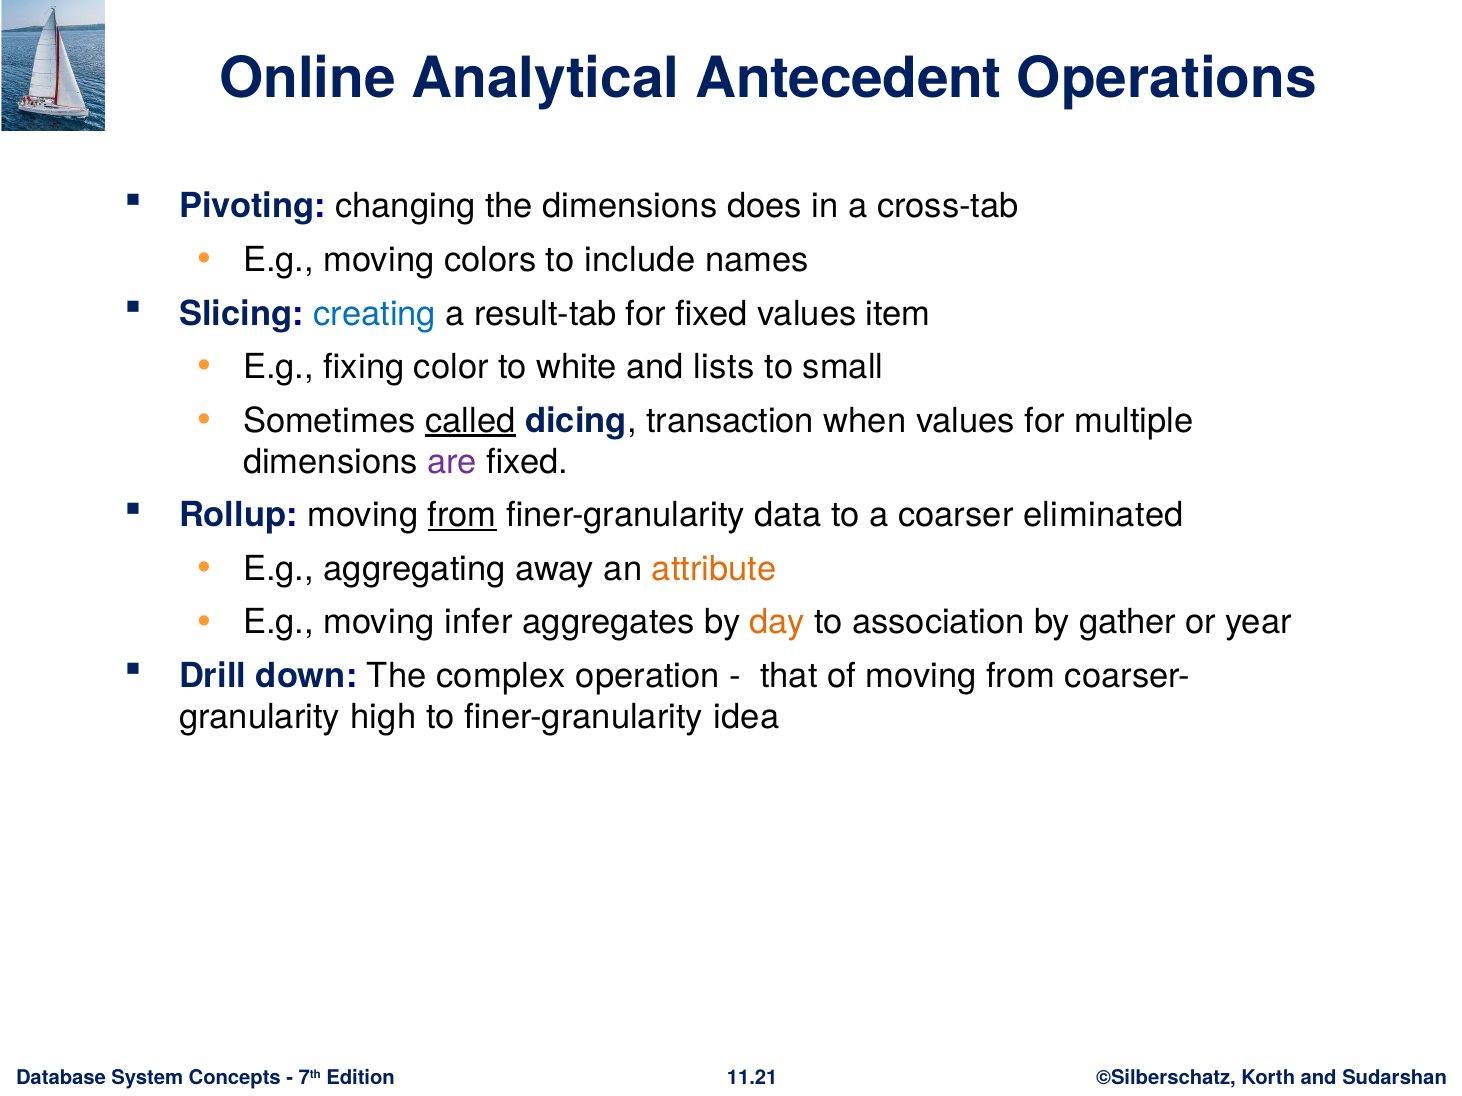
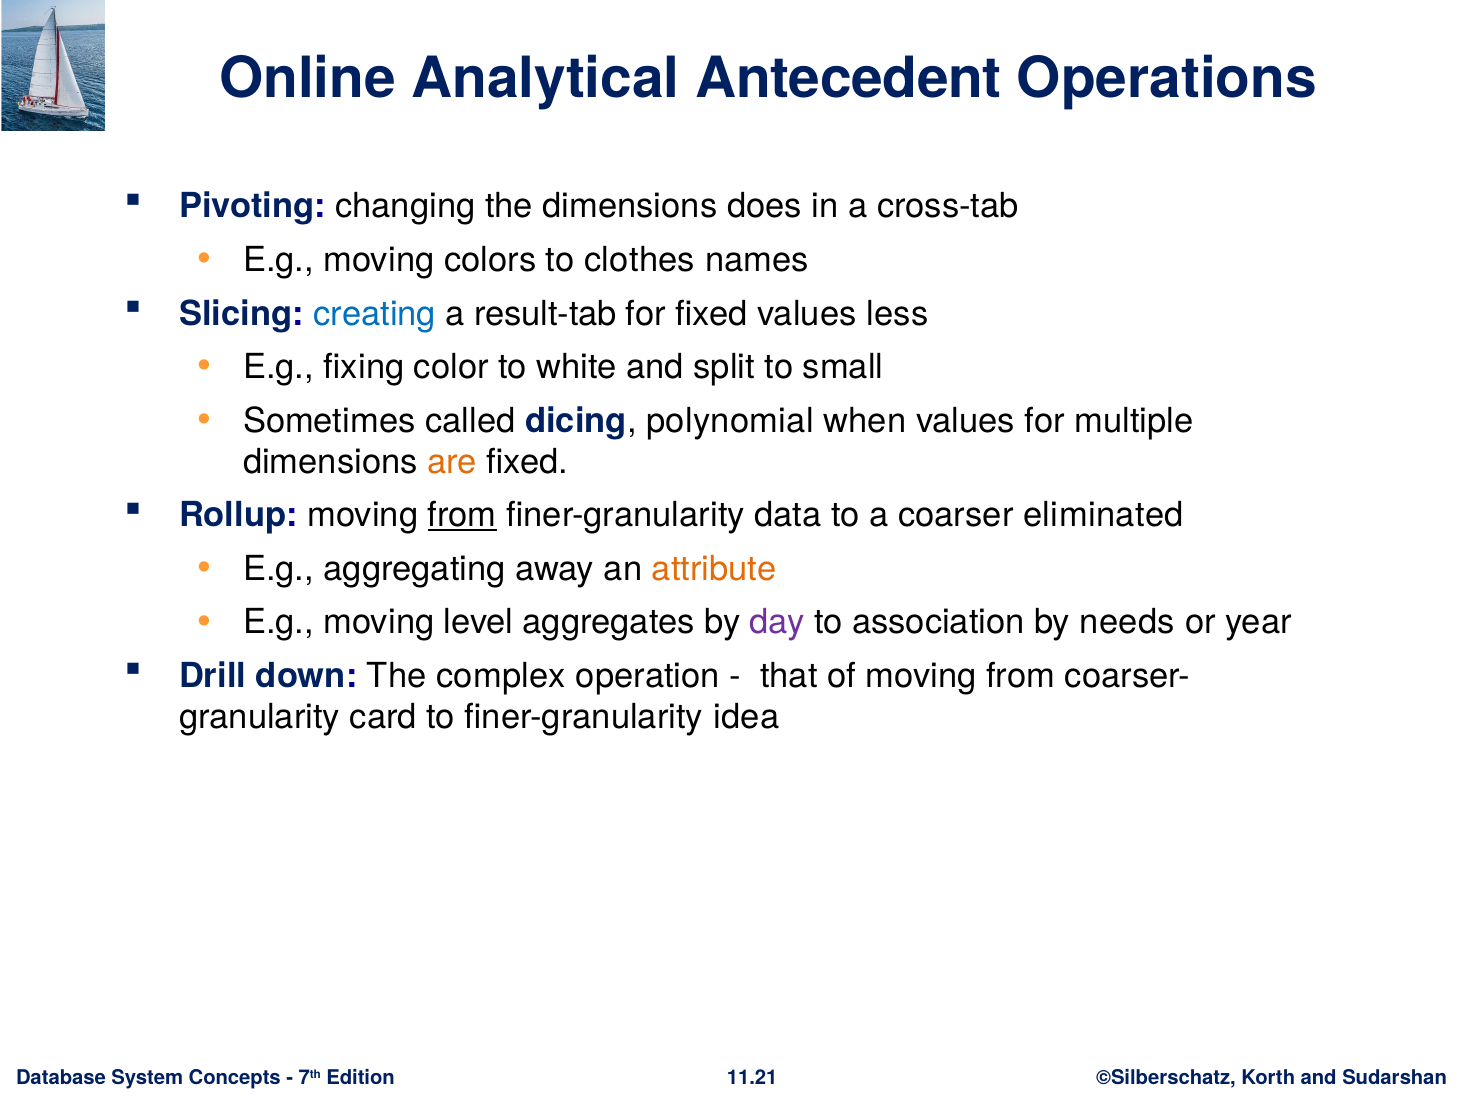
include: include -> clothes
item: item -> less
lists: lists -> split
called underline: present -> none
transaction: transaction -> polynomial
are colour: purple -> orange
infer: infer -> level
day colour: orange -> purple
gather: gather -> needs
high: high -> card
